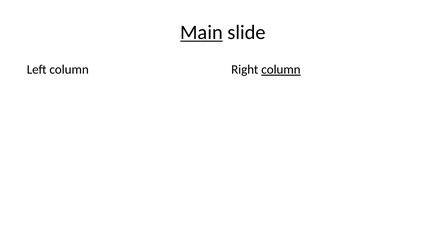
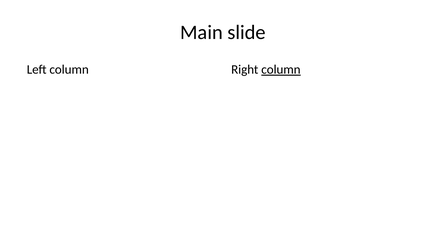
Main underline: present -> none
